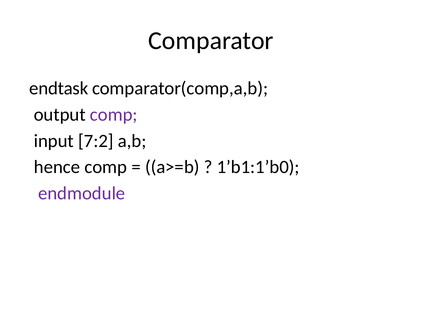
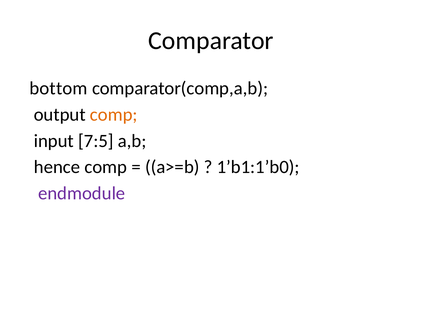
endtask: endtask -> bottom
comp at (114, 115) colour: purple -> orange
7:2: 7:2 -> 7:5
